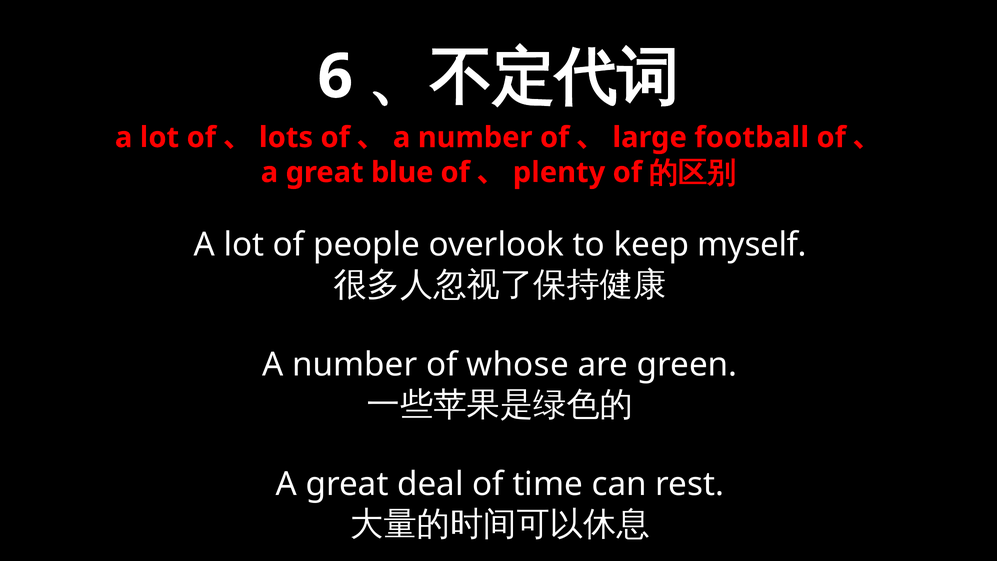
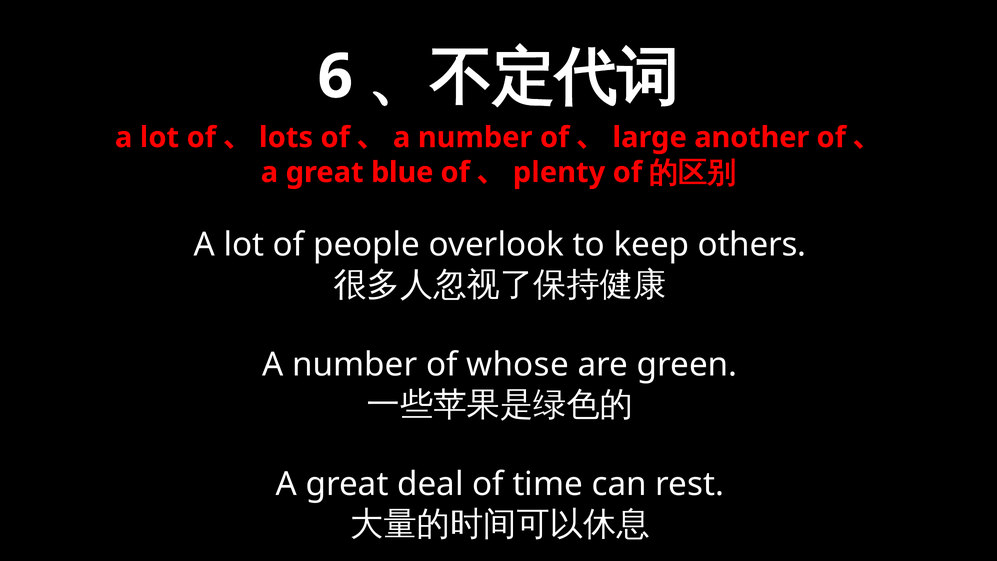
football: football -> another
myself: myself -> others
